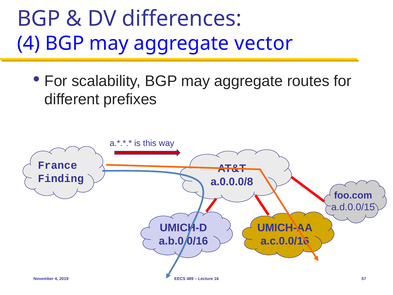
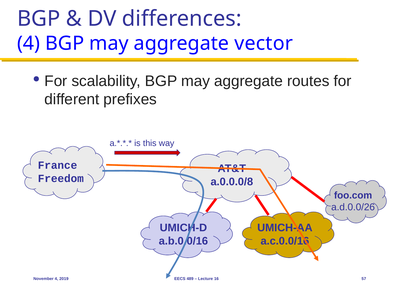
Finding: Finding -> Freedom
a.d.0.0/15: a.d.0.0/15 -> a.d.0.0/26
